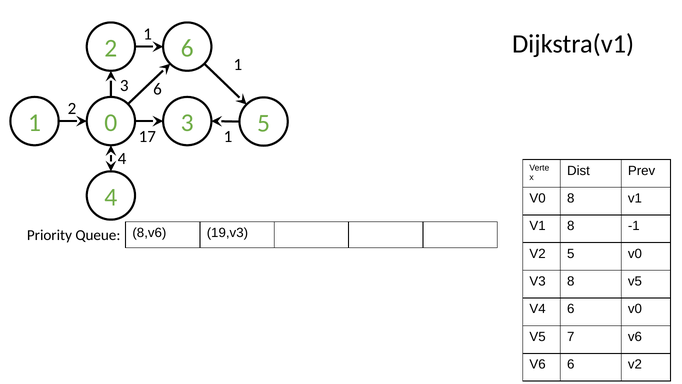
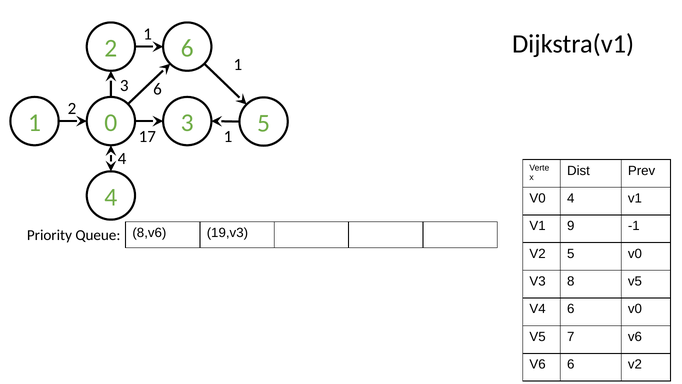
V0 8: 8 -> 4
V1 8: 8 -> 9
